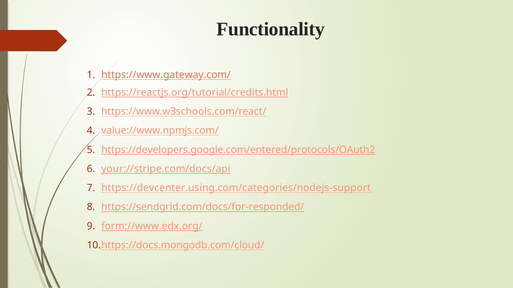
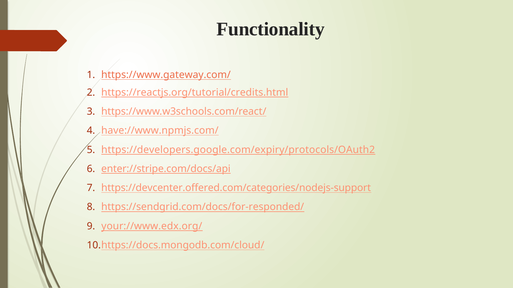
value://www.npmjs.com/: value://www.npmjs.com/ -> have://www.npmjs.com/
https://developers.google.com/entered/protocols/OAuth2: https://developers.google.com/entered/protocols/OAuth2 -> https://developers.google.com/expiry/protocols/OAuth2
your://stripe.com/docs/api: your://stripe.com/docs/api -> enter://stripe.com/docs/api
https://devcenter.using.com/categories/nodejs-support: https://devcenter.using.com/categories/nodejs-support -> https://devcenter.offered.com/categories/nodejs-support
form://www.edx.org/: form://www.edx.org/ -> your://www.edx.org/
